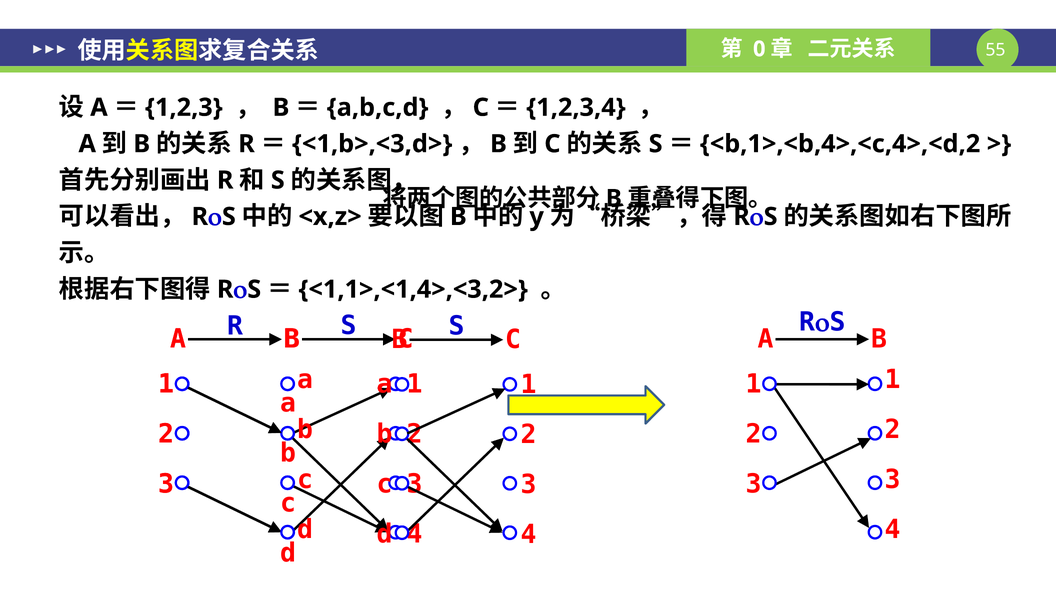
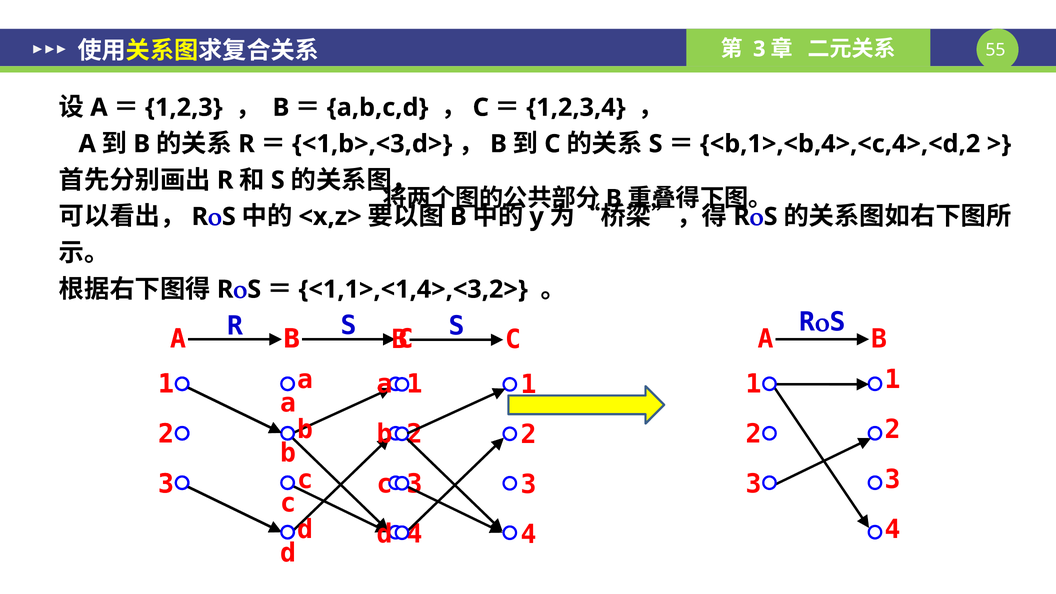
0 at (759, 49): 0 -> 3
